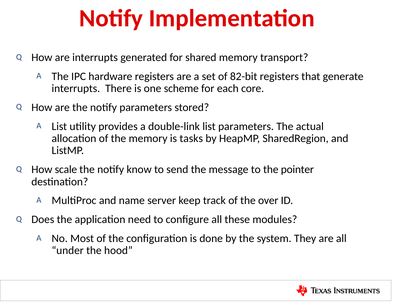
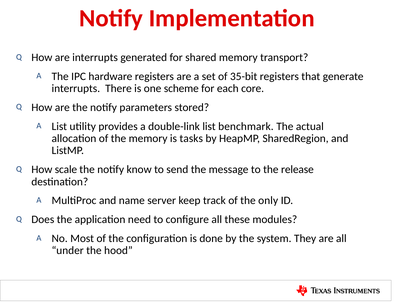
82-bit: 82-bit -> 35-bit
list parameters: parameters -> benchmark
pointer: pointer -> release
over: over -> only
